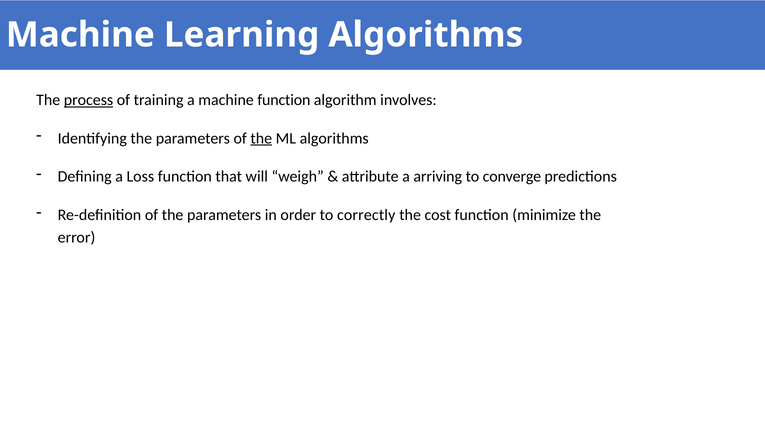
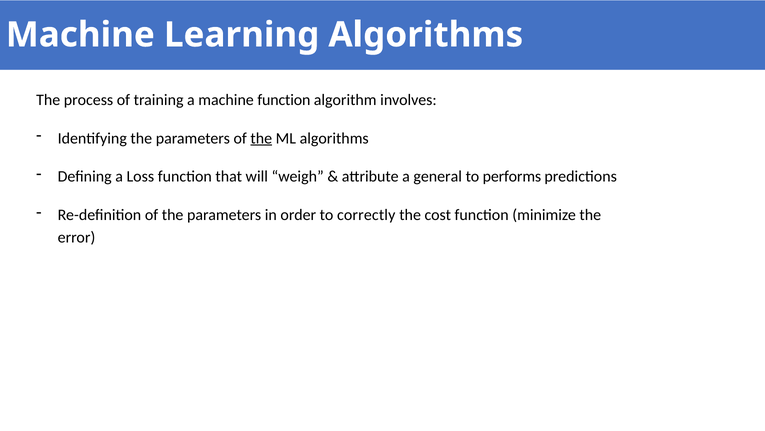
process underline: present -> none
arriving: arriving -> general
converge: converge -> performs
